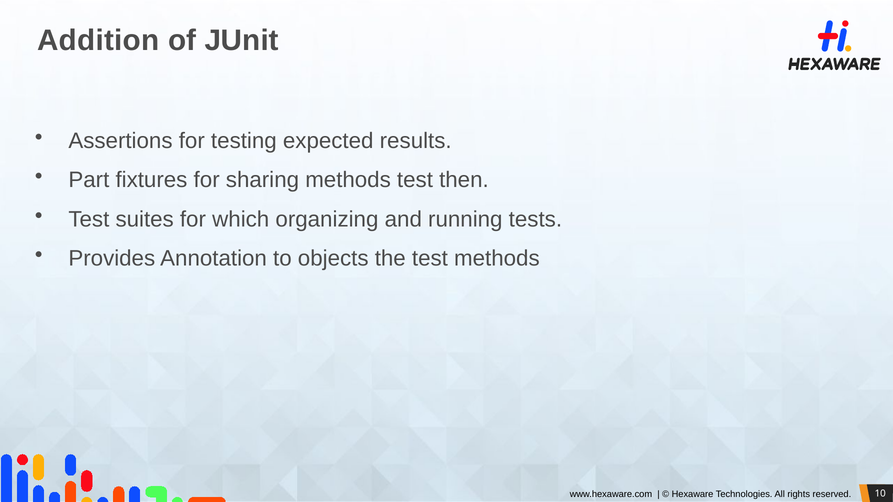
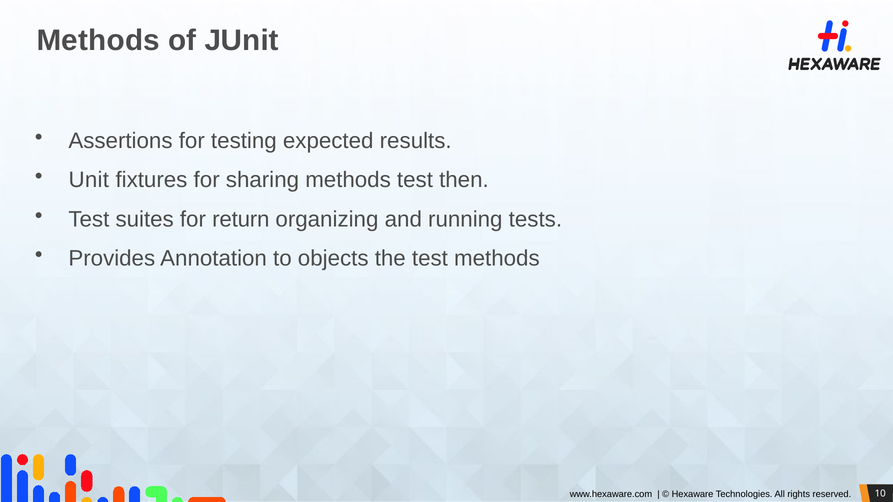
Addition at (98, 40): Addition -> Methods
Part: Part -> Unit
which: which -> return
